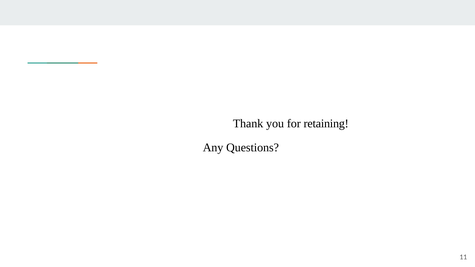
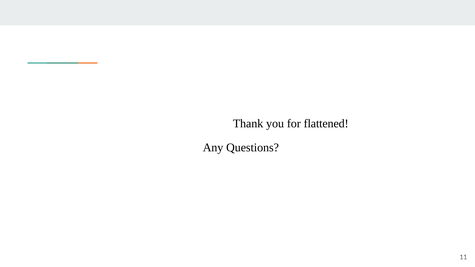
retaining: retaining -> flattened
